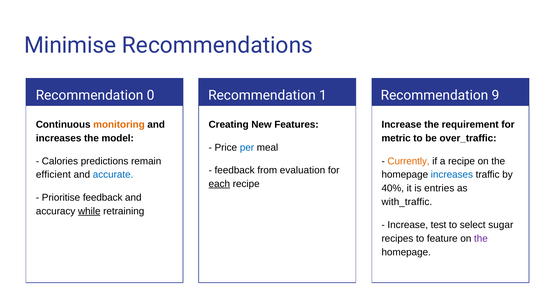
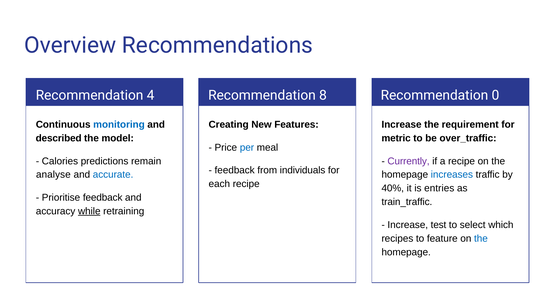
Minimise: Minimise -> Overview
0: 0 -> 4
1: 1 -> 8
9: 9 -> 0
monitoring colour: orange -> blue
increases at (59, 138): increases -> described
Currently colour: orange -> purple
evaluation: evaluation -> individuals
efficient: efficient -> analyse
each underline: present -> none
with_traffic: with_traffic -> train_traffic
sugar: sugar -> which
the at (481, 238) colour: purple -> blue
